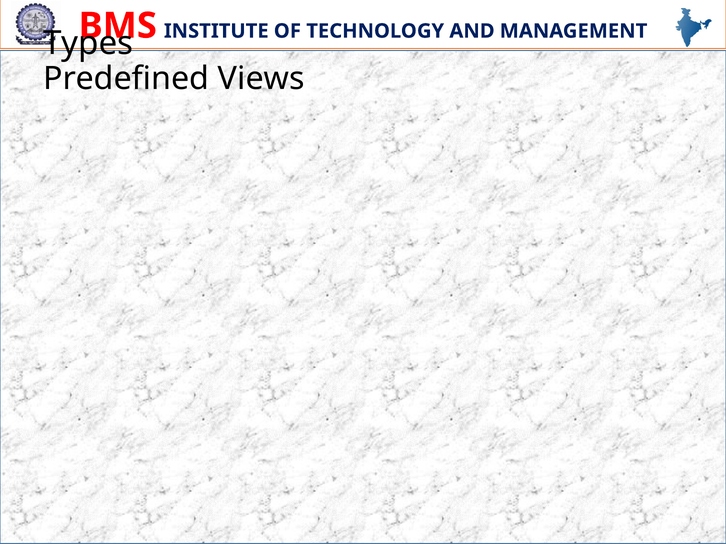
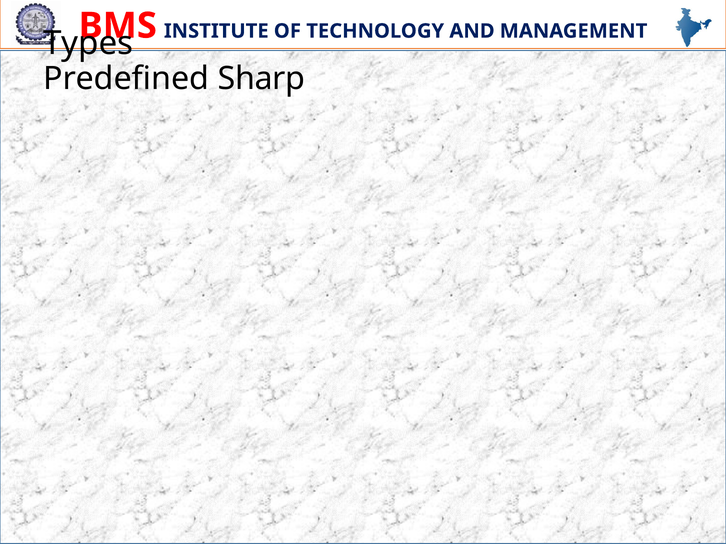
Views: Views -> Sharp
